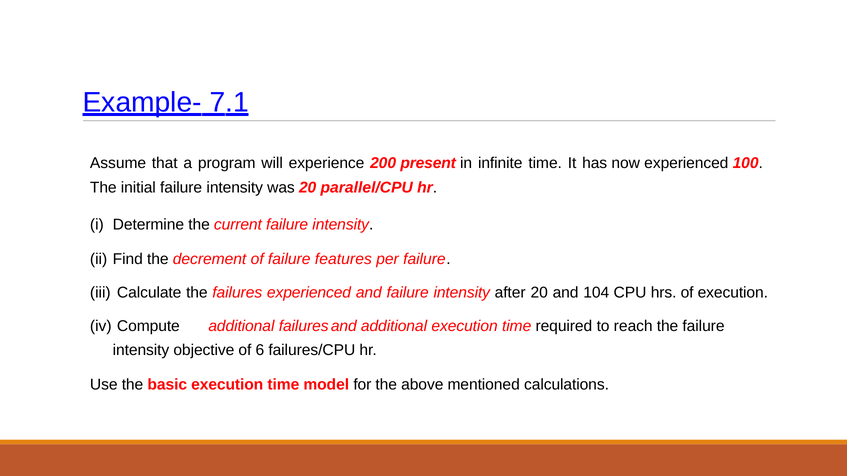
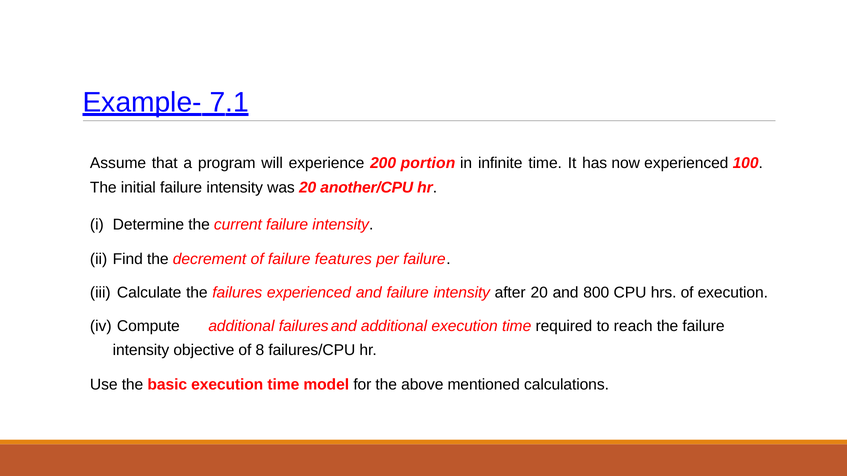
present: present -> portion
parallel/CPU: parallel/CPU -> another/CPU
104: 104 -> 800
6: 6 -> 8
